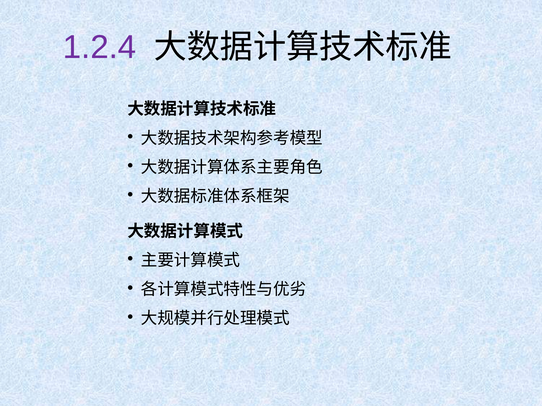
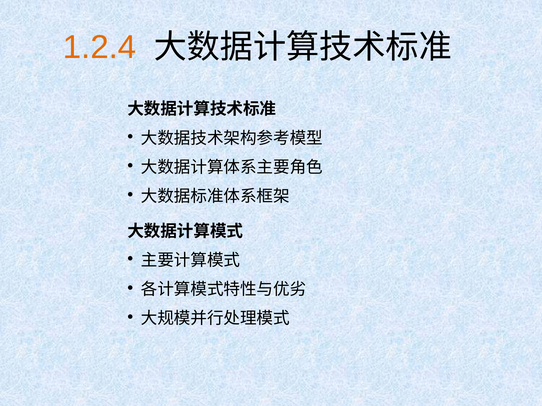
1.2.4 colour: purple -> orange
